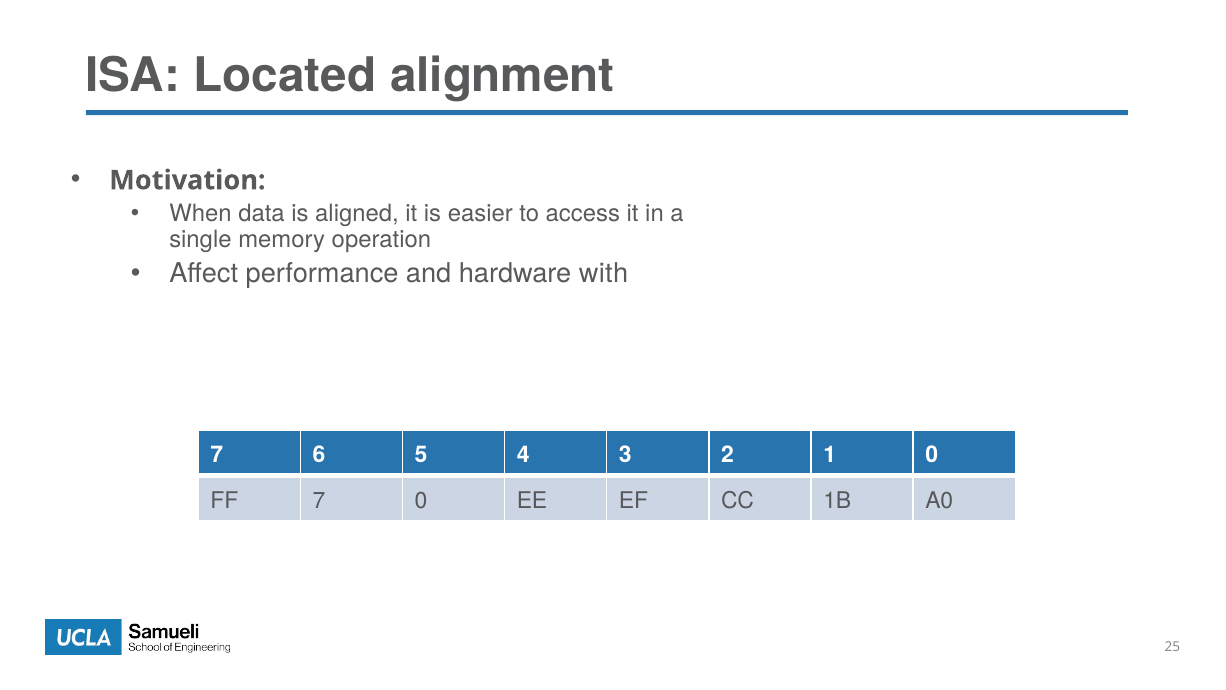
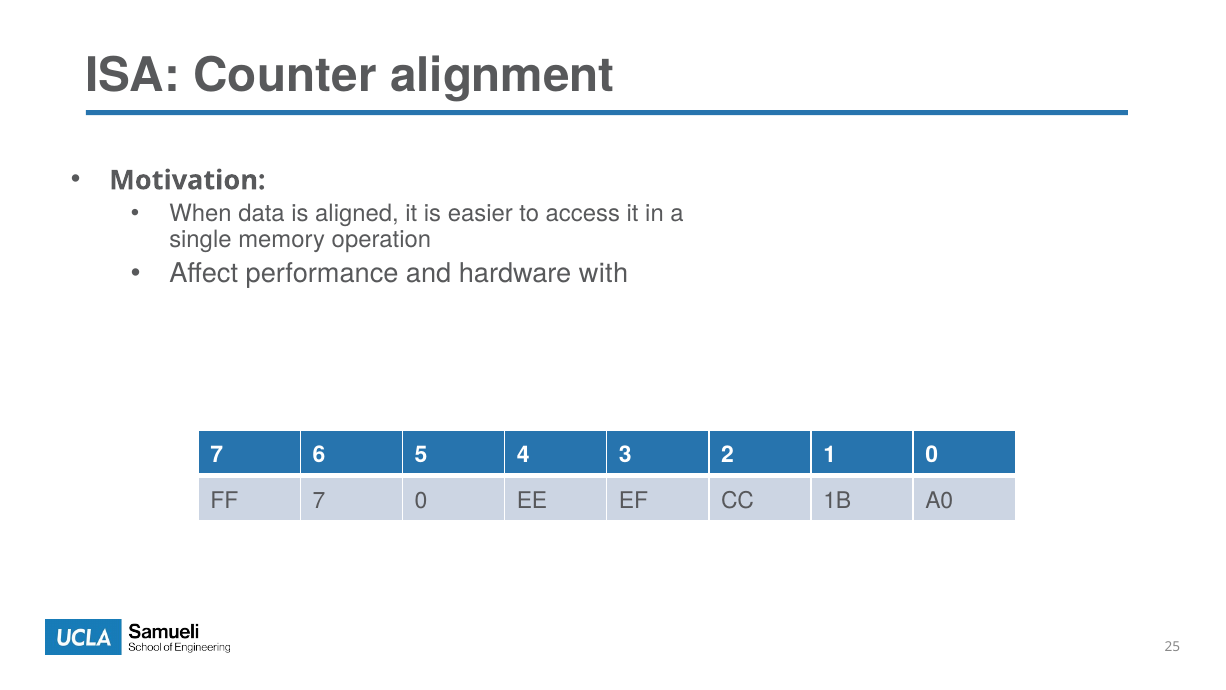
Located: Located -> Counter
